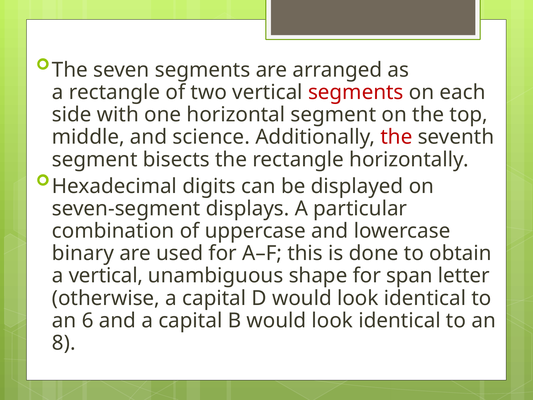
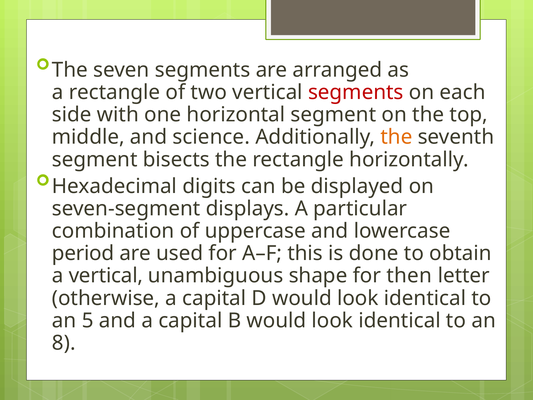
the at (396, 137) colour: red -> orange
binary: binary -> period
span: span -> then
6: 6 -> 5
